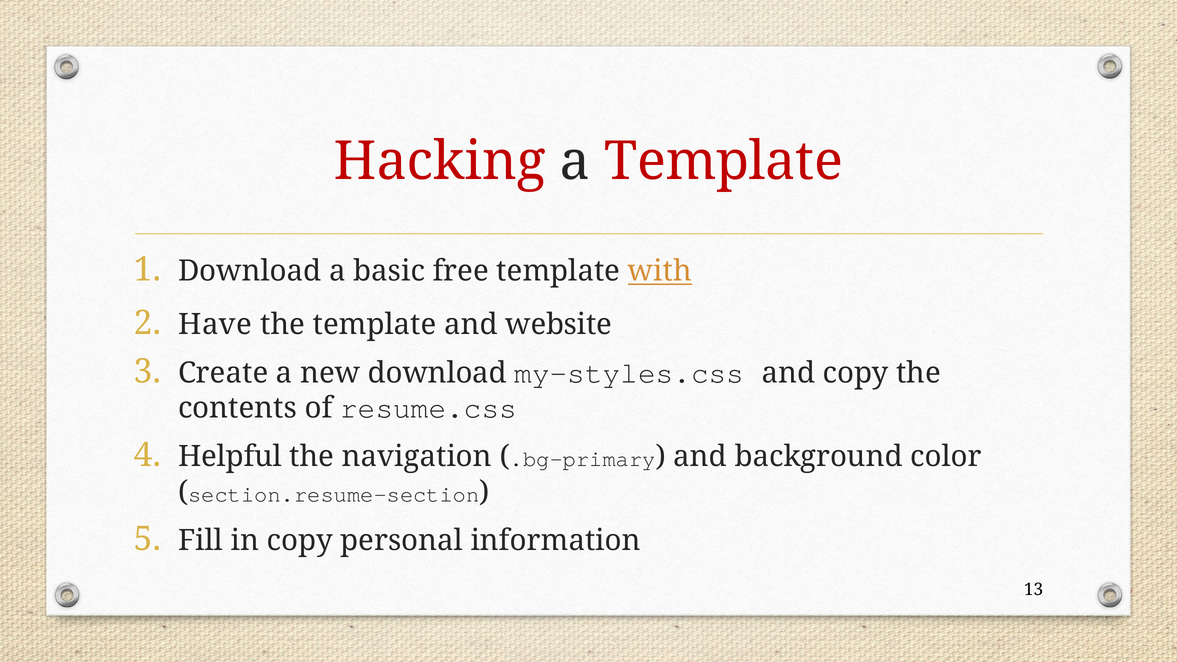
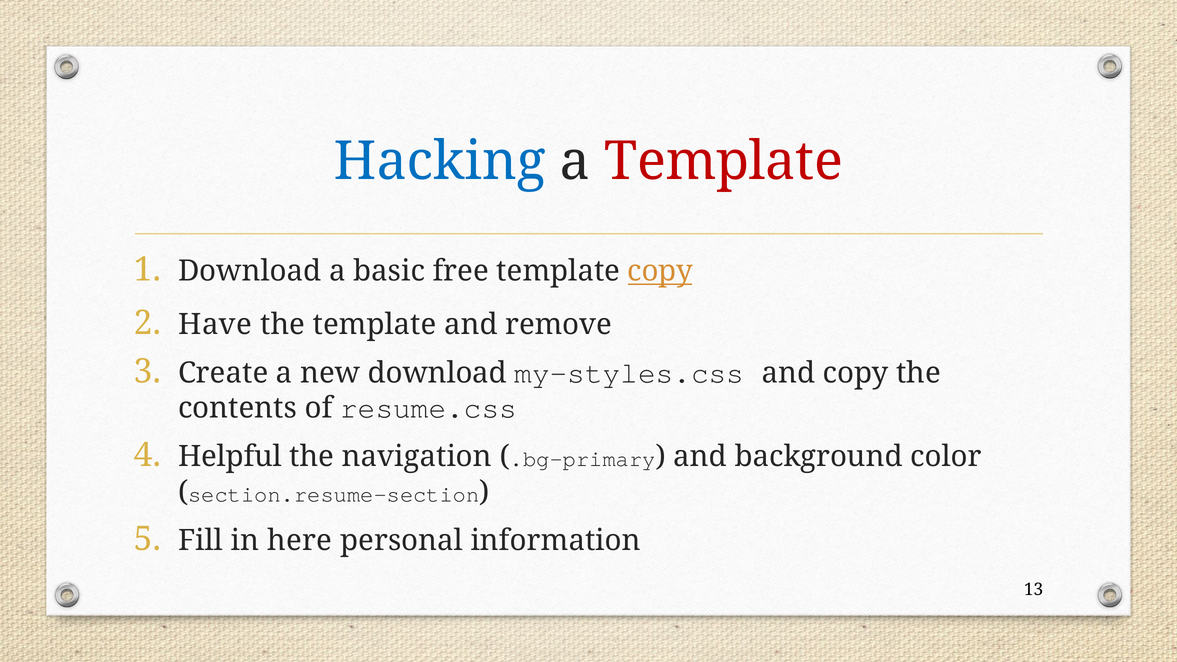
Hacking colour: red -> blue
template with: with -> copy
website: website -> remove
in copy: copy -> here
